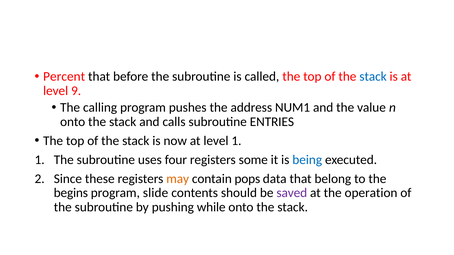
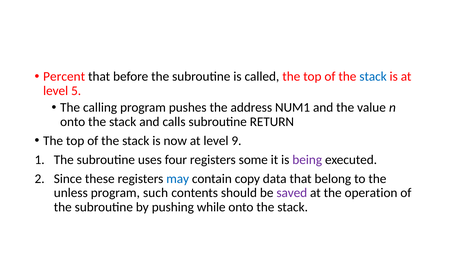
9: 9 -> 5
ENTRIES: ENTRIES -> RETURN
level 1: 1 -> 9
being colour: blue -> purple
may colour: orange -> blue
pops: pops -> copy
begins: begins -> unless
slide: slide -> such
